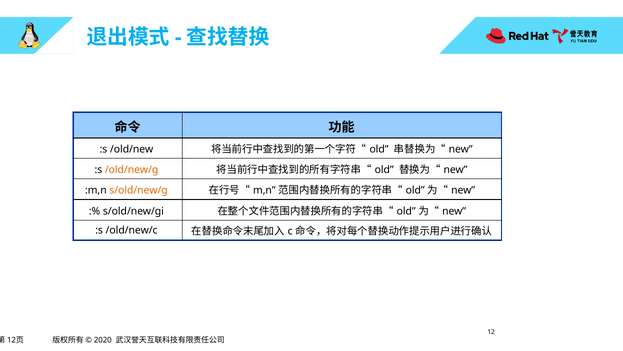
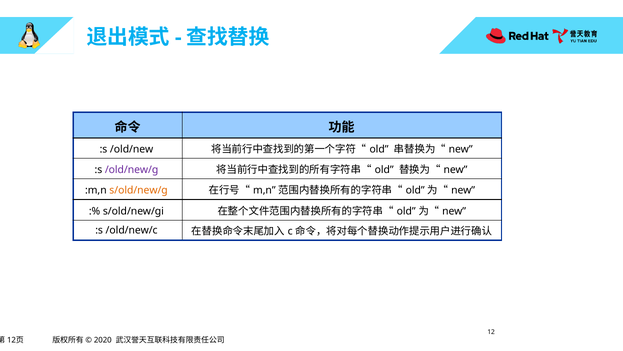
/old/new/g colour: orange -> purple
